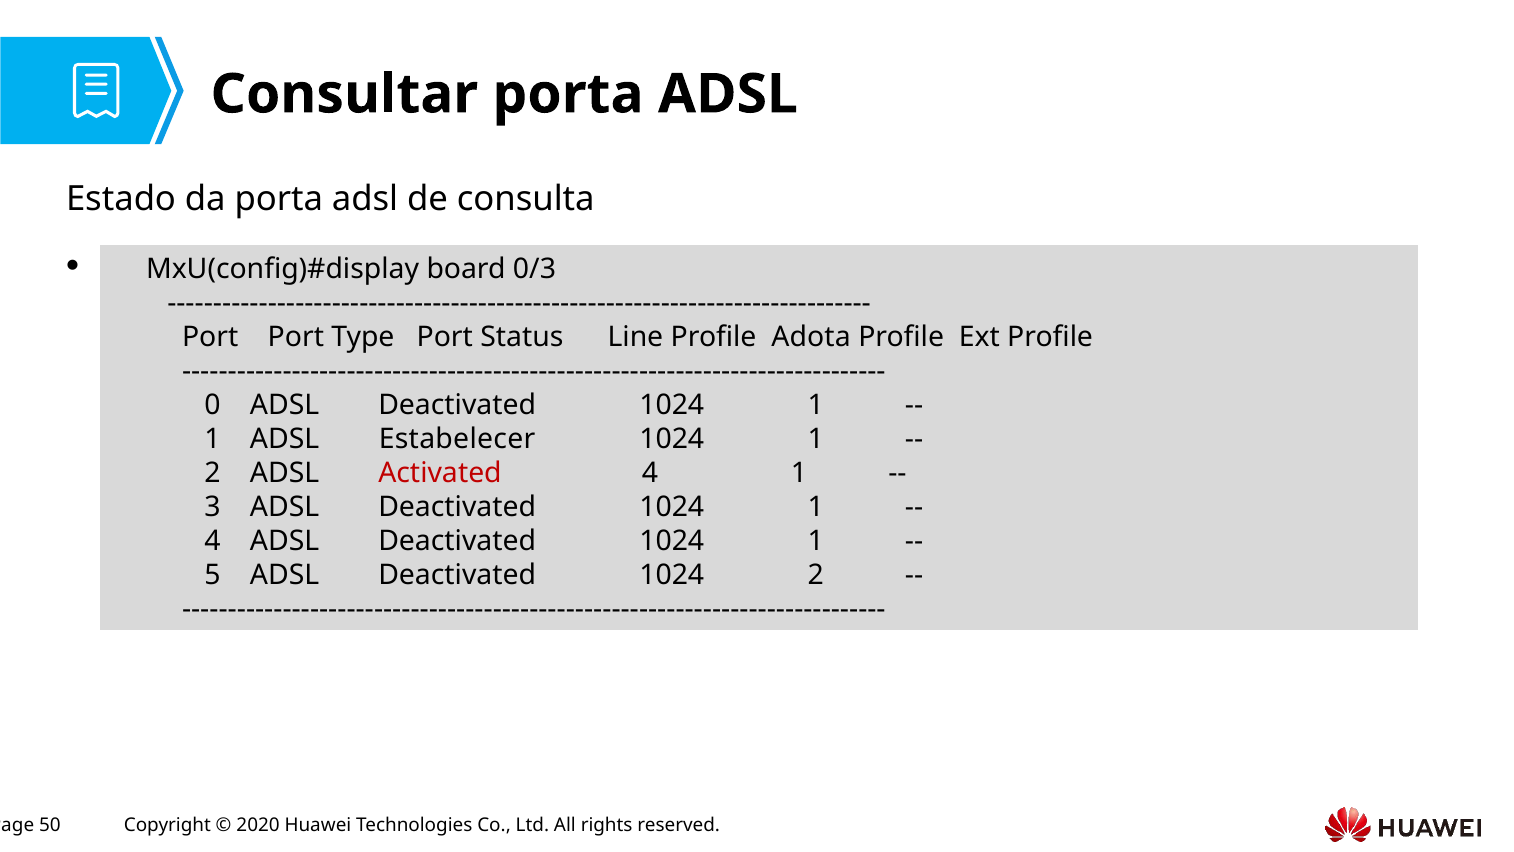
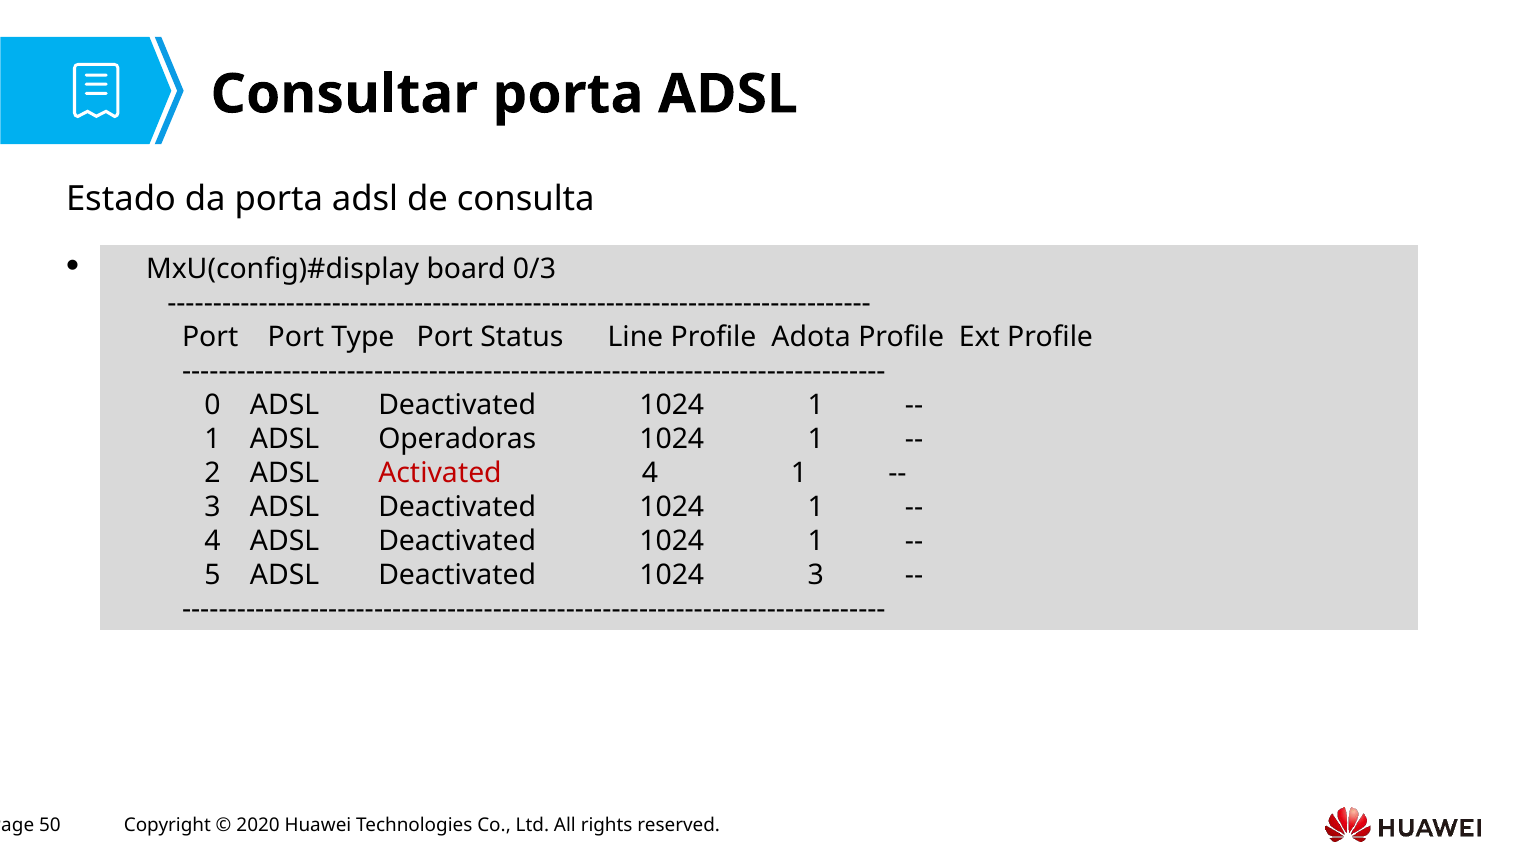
Estabelecer: Estabelecer -> Operadoras
1024 2: 2 -> 3
